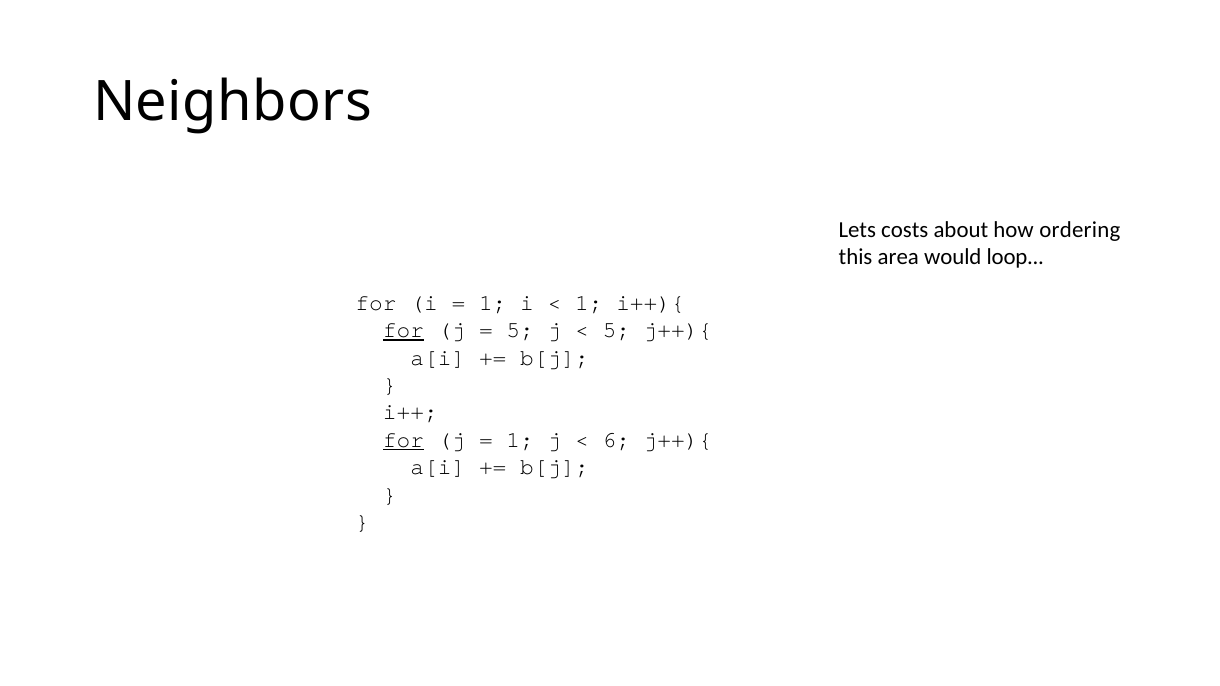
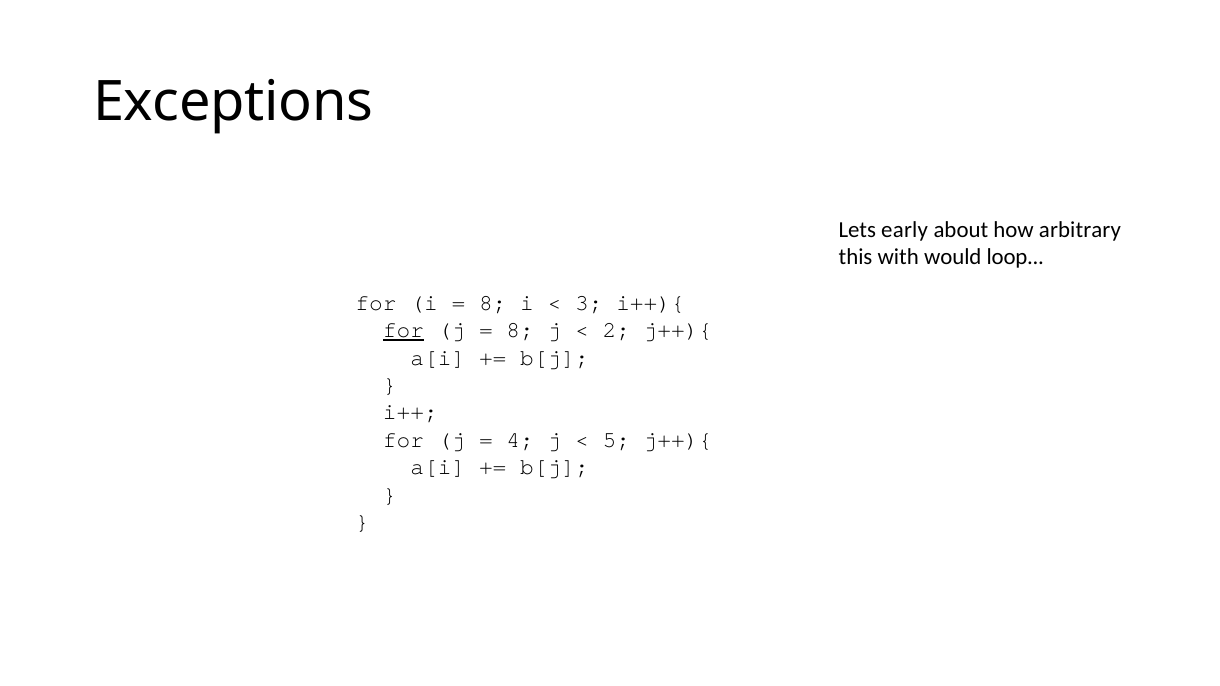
Neighbors: Neighbors -> Exceptions
costs: costs -> early
ordering: ordering -> arbitrary
area: area -> with
1 at (493, 303): 1 -> 8
1 at (589, 303): 1 -> 3
5 at (520, 330): 5 -> 8
5 at (616, 330): 5 -> 2
for at (404, 440) underline: present -> none
1 at (520, 440): 1 -> 4
6: 6 -> 5
